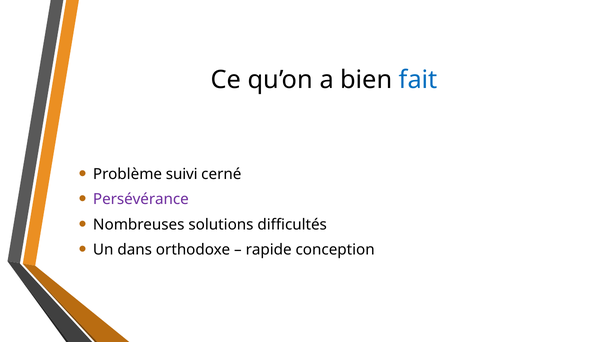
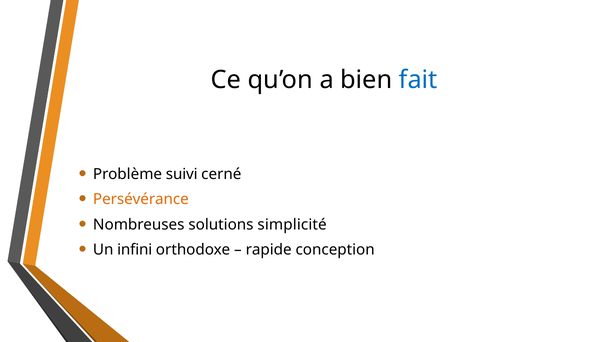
Persévérance colour: purple -> orange
difficultés: difficultés -> simplicité
dans: dans -> infini
